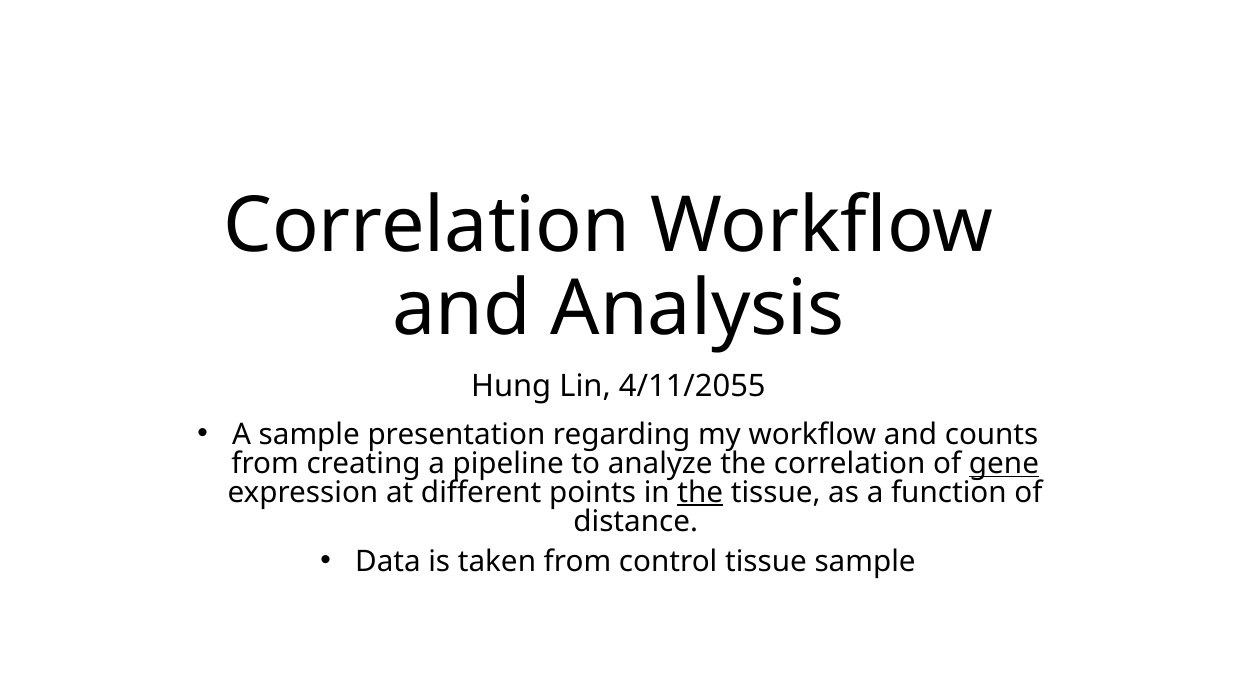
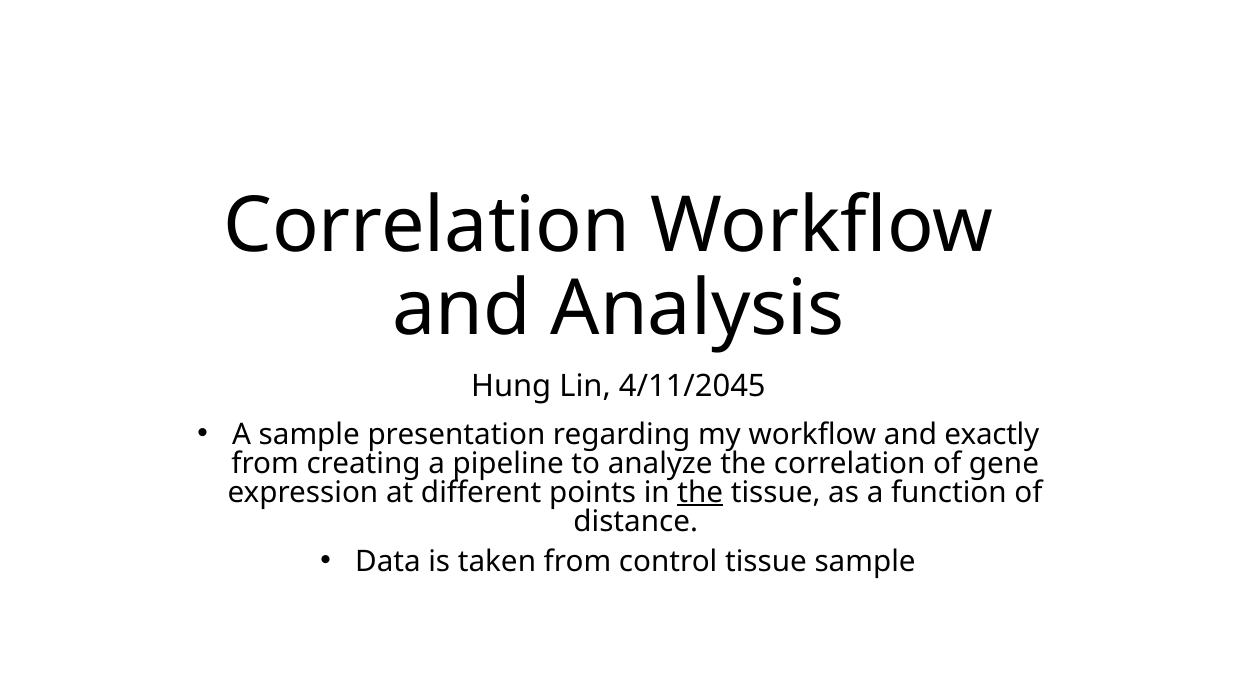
4/11/2055: 4/11/2055 -> 4/11/2045
counts: counts -> exactly
gene underline: present -> none
